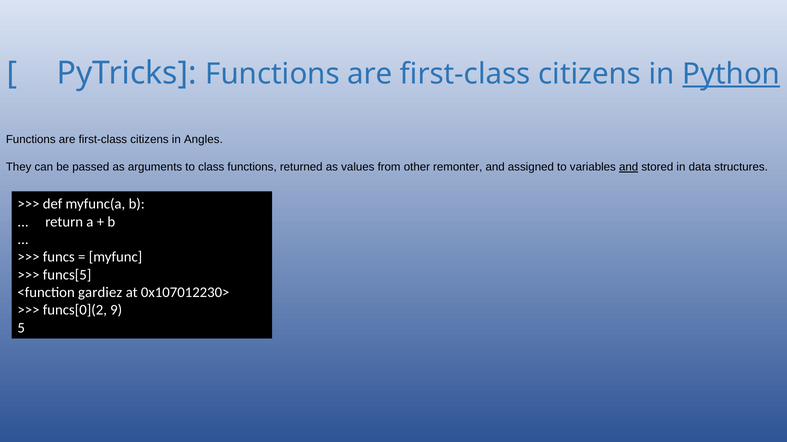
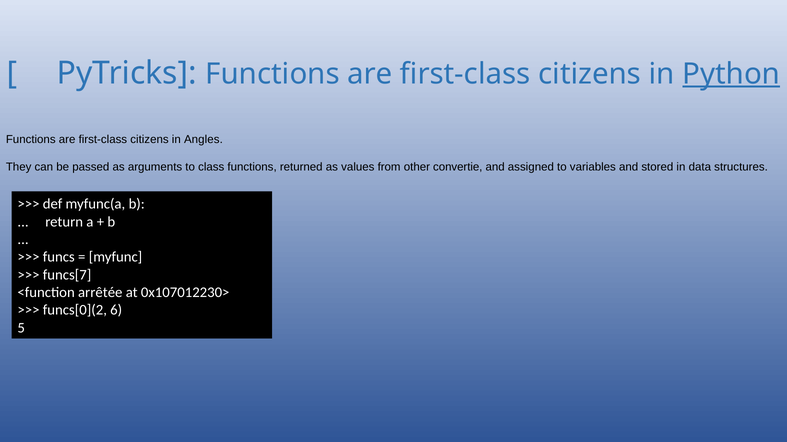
remonter: remonter -> convertie
and at (629, 167) underline: present -> none
funcs[5: funcs[5 -> funcs[7
gardiez: gardiez -> arrêtée
9: 9 -> 6
